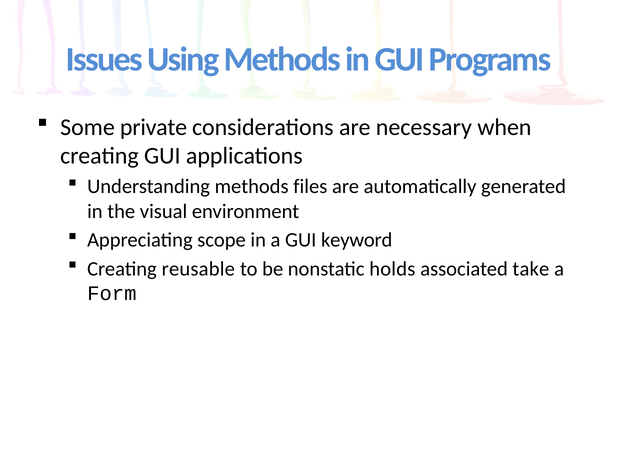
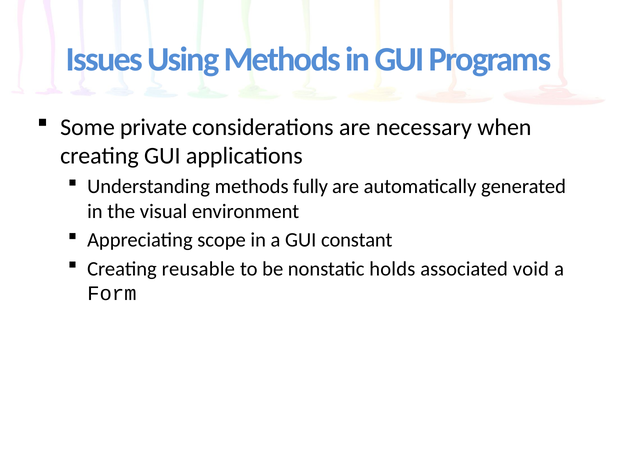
files: files -> fully
keyword: keyword -> constant
take: take -> void
